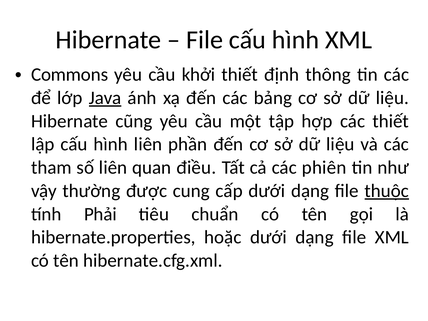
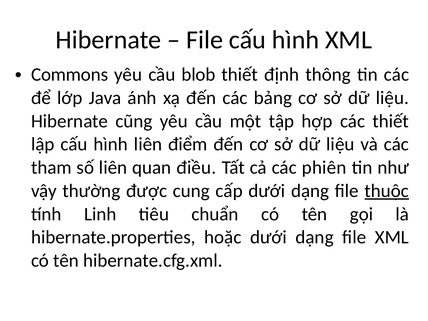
khởi: khởi -> blob
Java underline: present -> none
phần: phần -> điểm
Phải: Phải -> Linh
